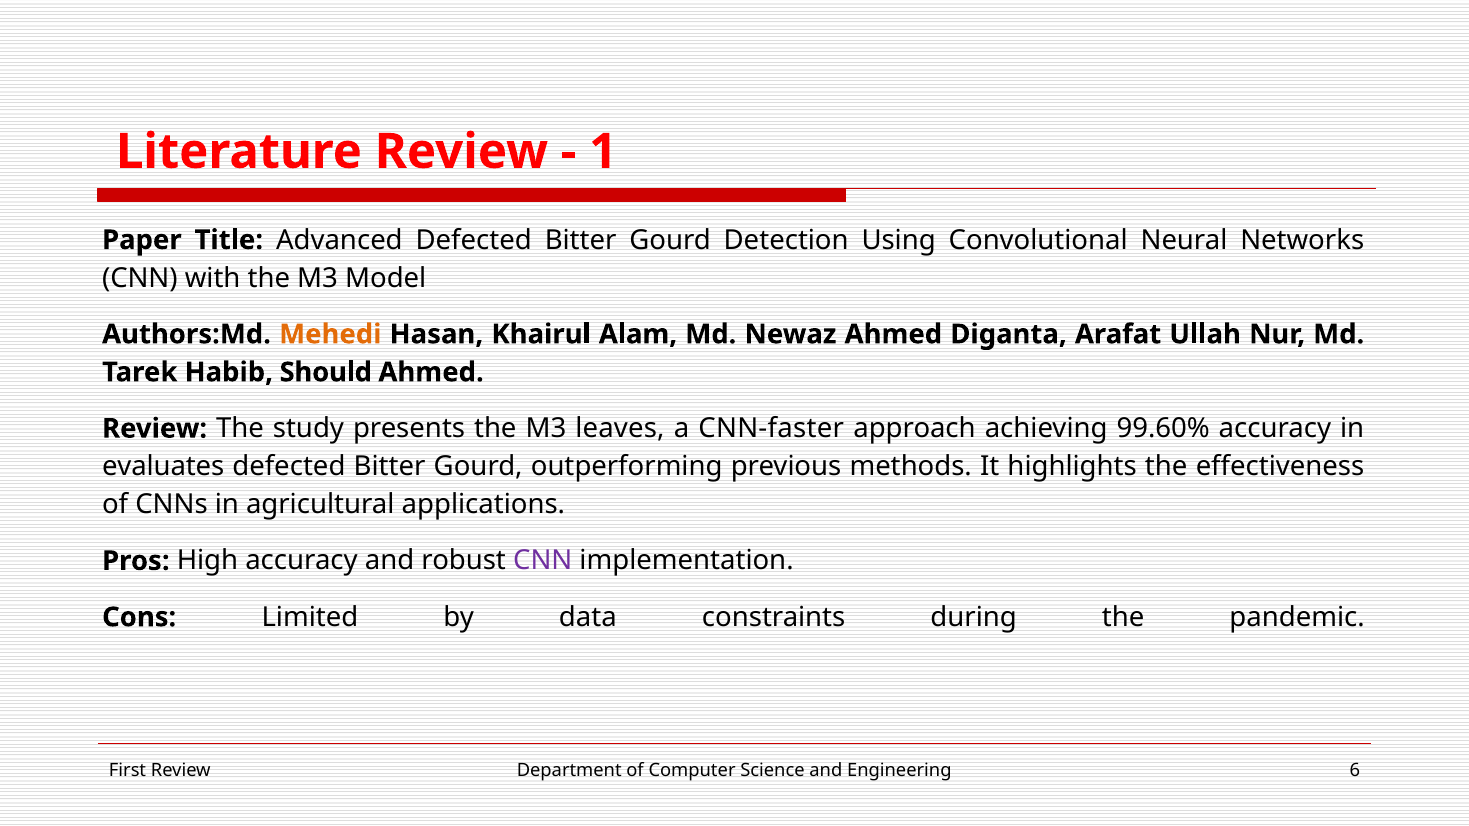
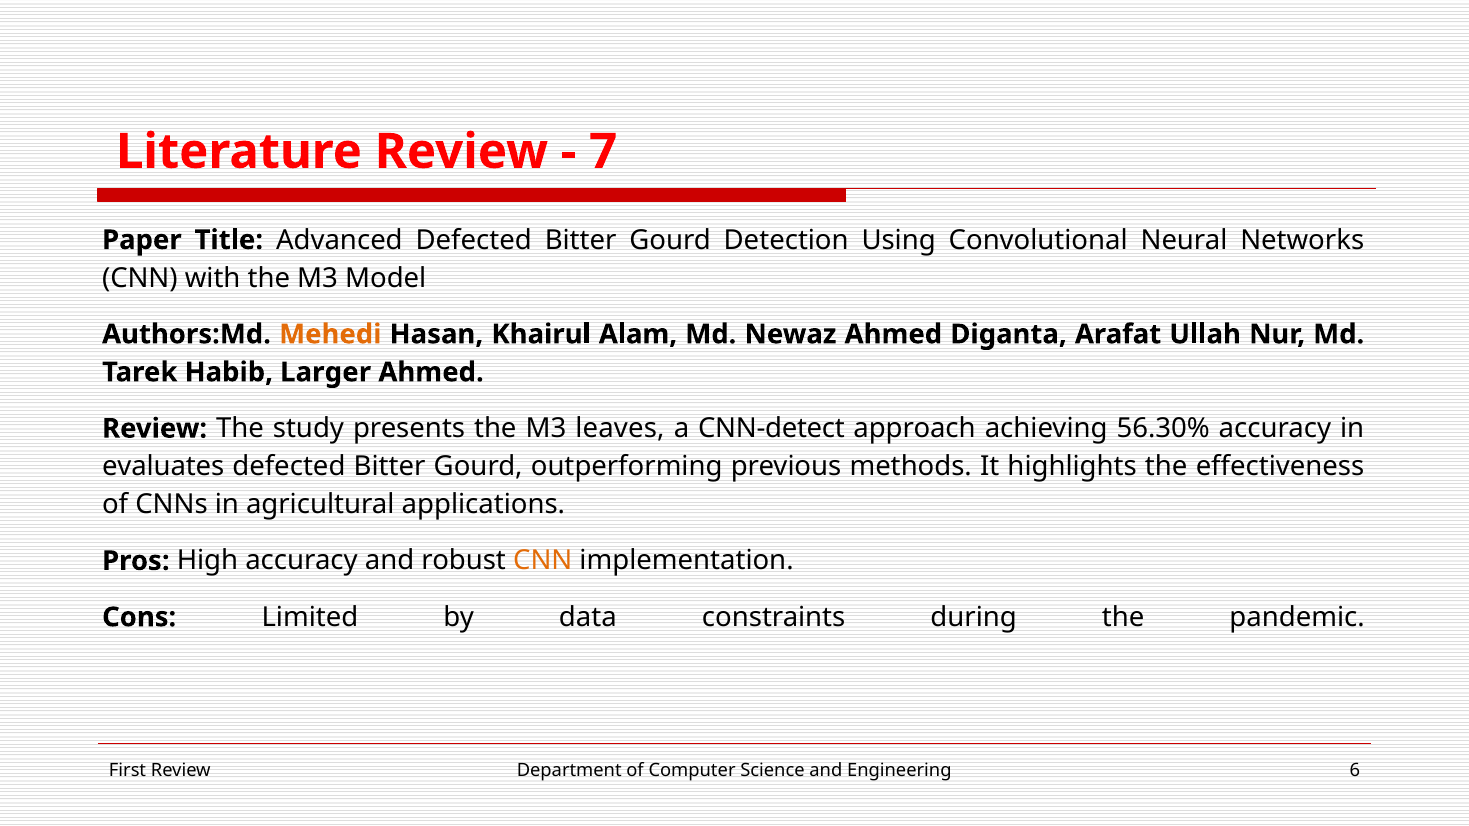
1: 1 -> 7
Should: Should -> Larger
CNN-faster: CNN-faster -> CNN-detect
99.60%: 99.60% -> 56.30%
CNN at (543, 561) colour: purple -> orange
